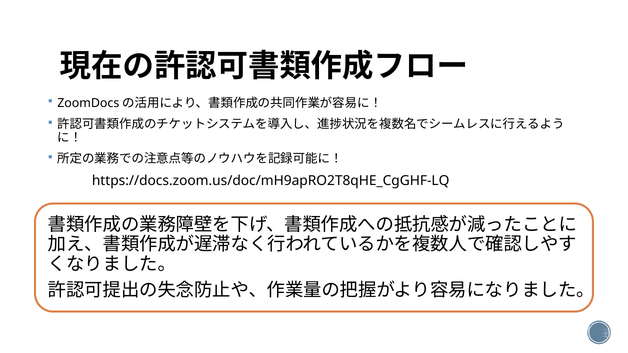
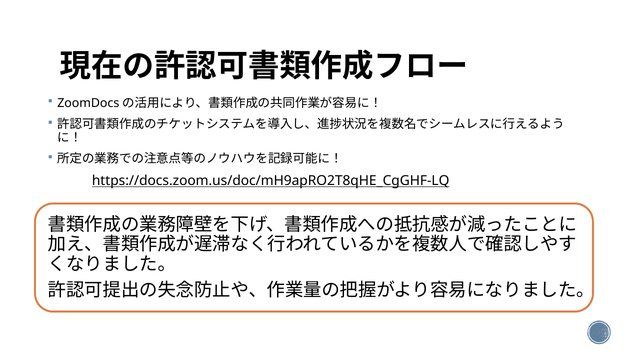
https://docs.zoom.us/doc/mH9apRO2T8qHE_CgGHF-LQ underline: none -> present
